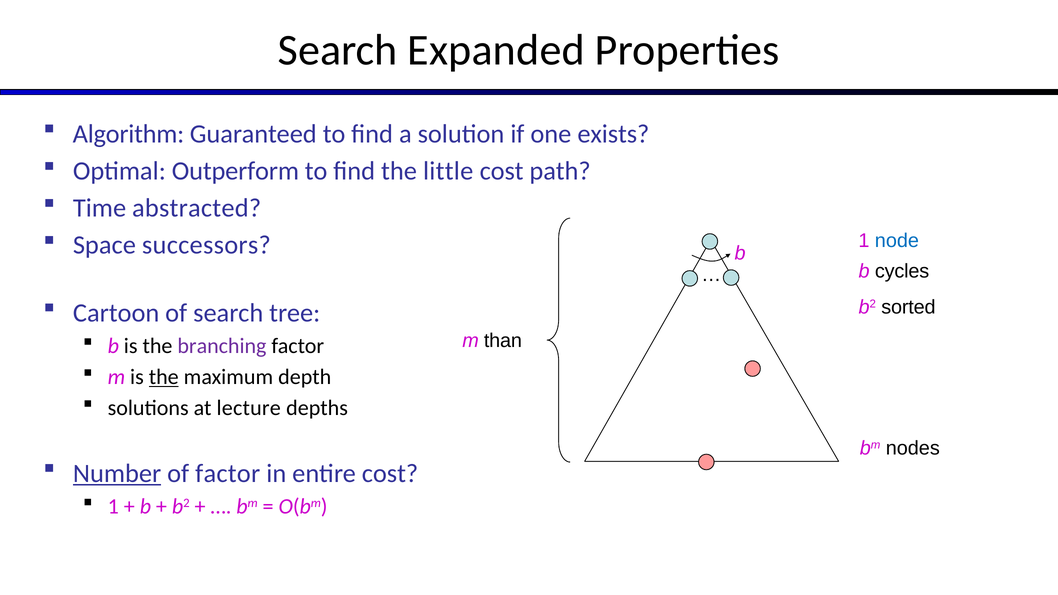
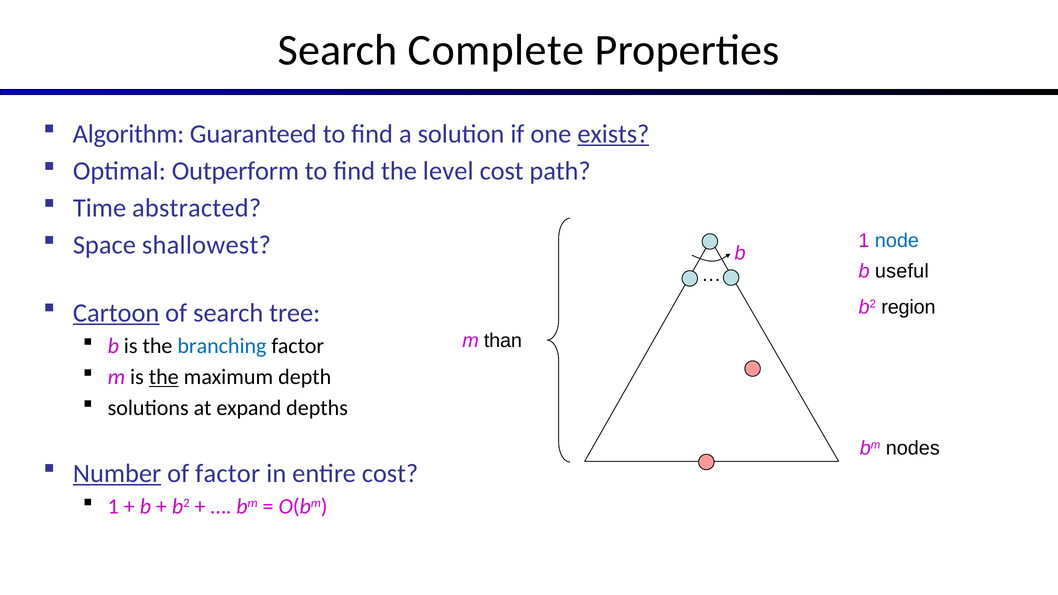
Expanded: Expanded -> Complete
exists underline: none -> present
little: little -> level
successors: successors -> shallowest
cycles: cycles -> useful
sorted: sorted -> region
Cartoon underline: none -> present
branching colour: purple -> blue
lecture: lecture -> expand
